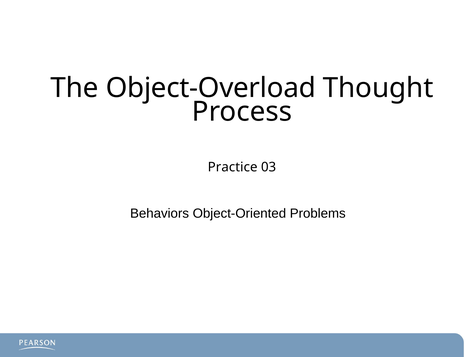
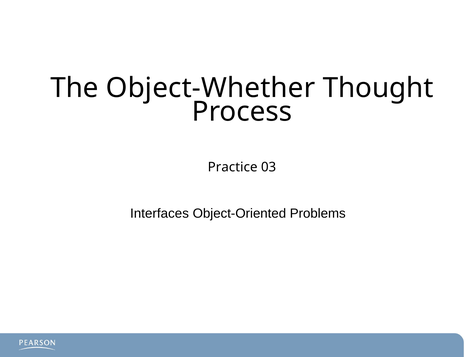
Object-Overload: Object-Overload -> Object-Whether
Behaviors: Behaviors -> Interfaces
